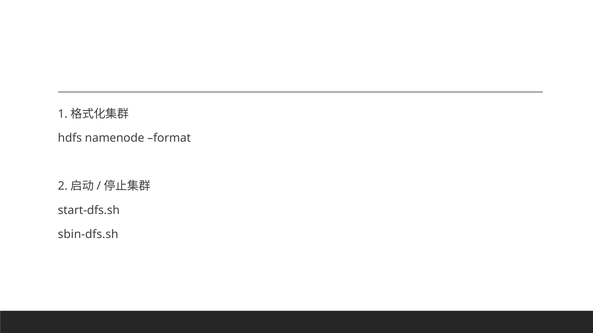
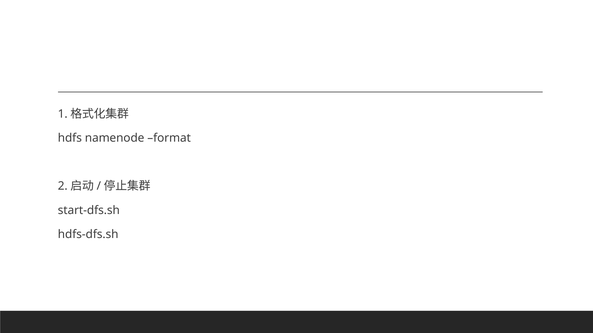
sbin-dfs.sh: sbin-dfs.sh -> hdfs-dfs.sh
